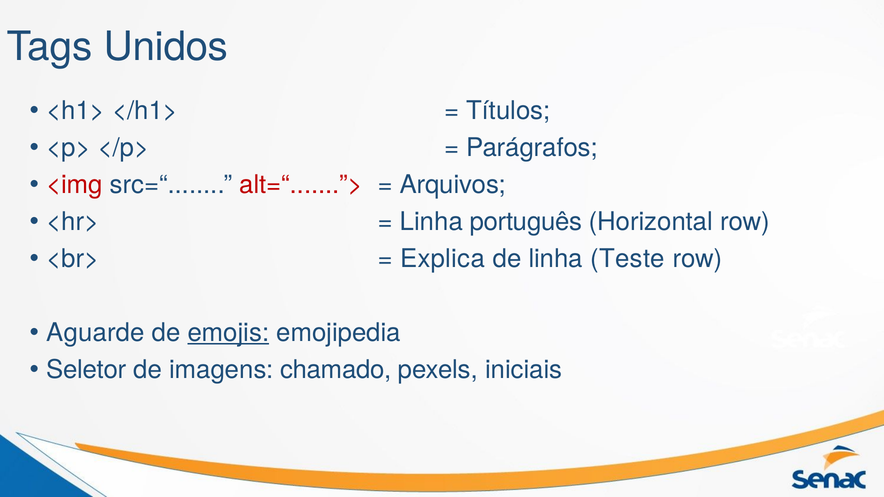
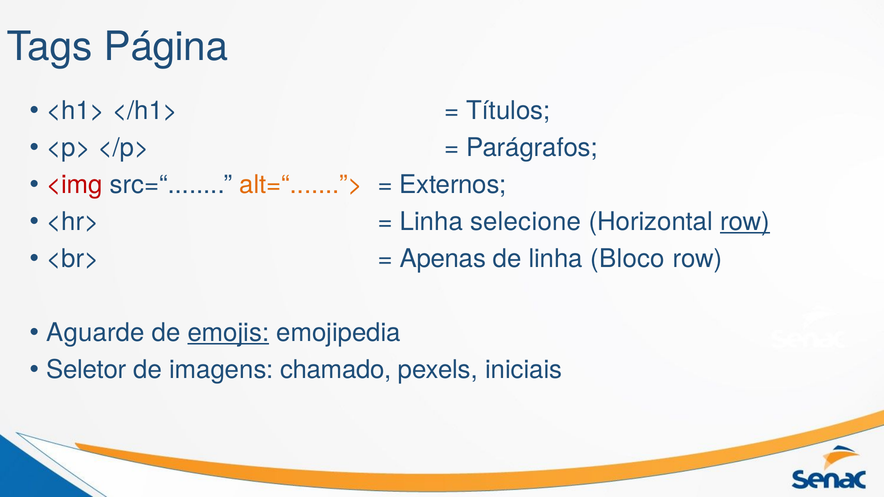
Unidos: Unidos -> Página
alt=“.......”> colour: red -> orange
Arquivos: Arquivos -> Externos
português: português -> selecione
row at (745, 222) underline: none -> present
Explica: Explica -> Apenas
Teste: Teste -> Bloco
